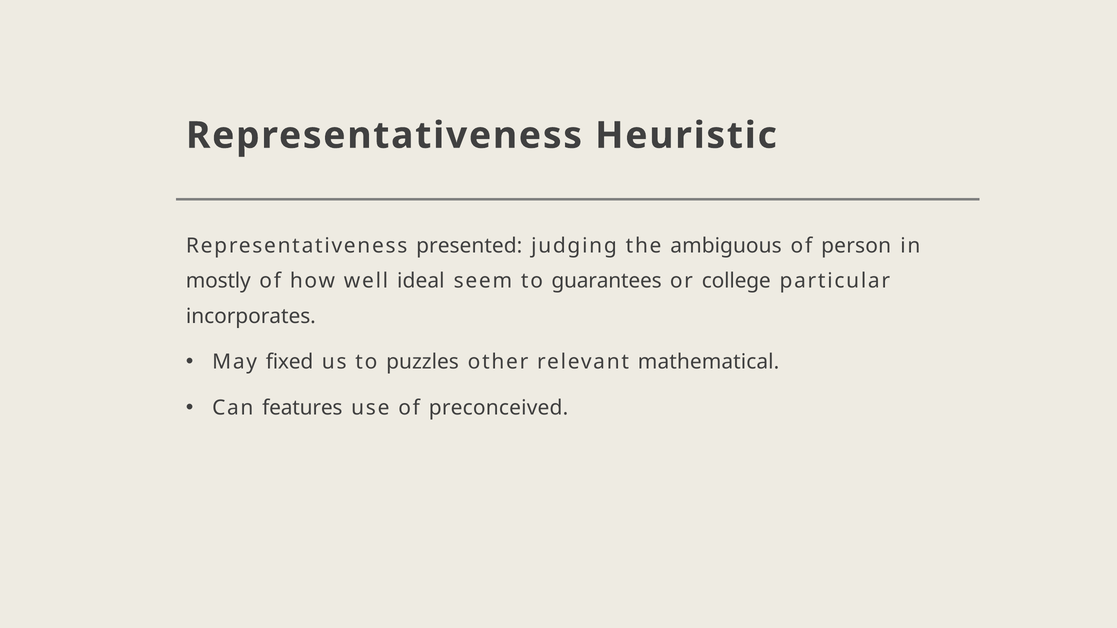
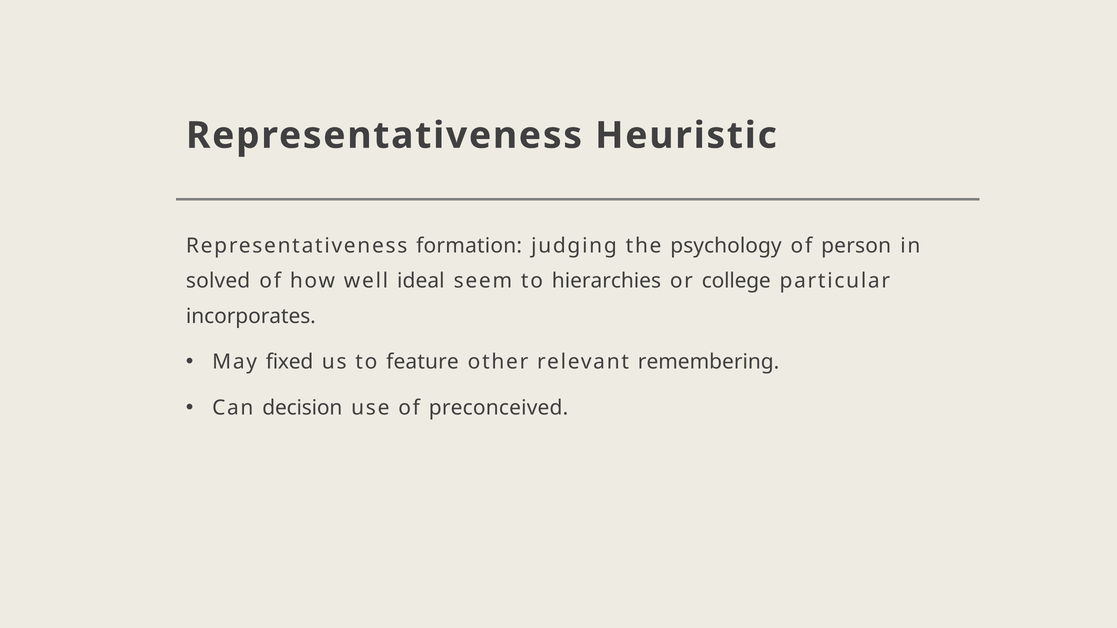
presented: presented -> formation
ambiguous: ambiguous -> psychology
mostly: mostly -> solved
guarantees: guarantees -> hierarchies
puzzles: puzzles -> feature
mathematical: mathematical -> remembering
features: features -> decision
